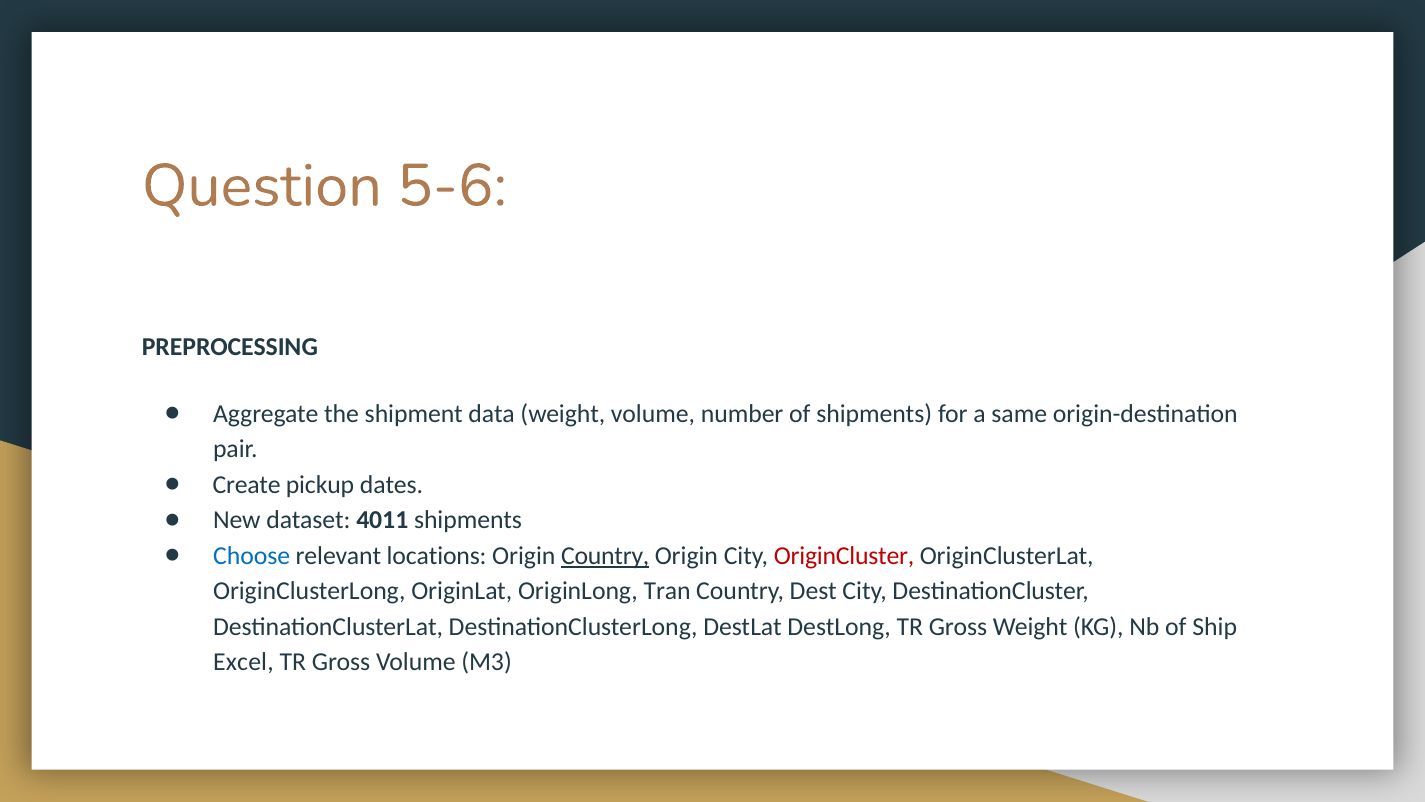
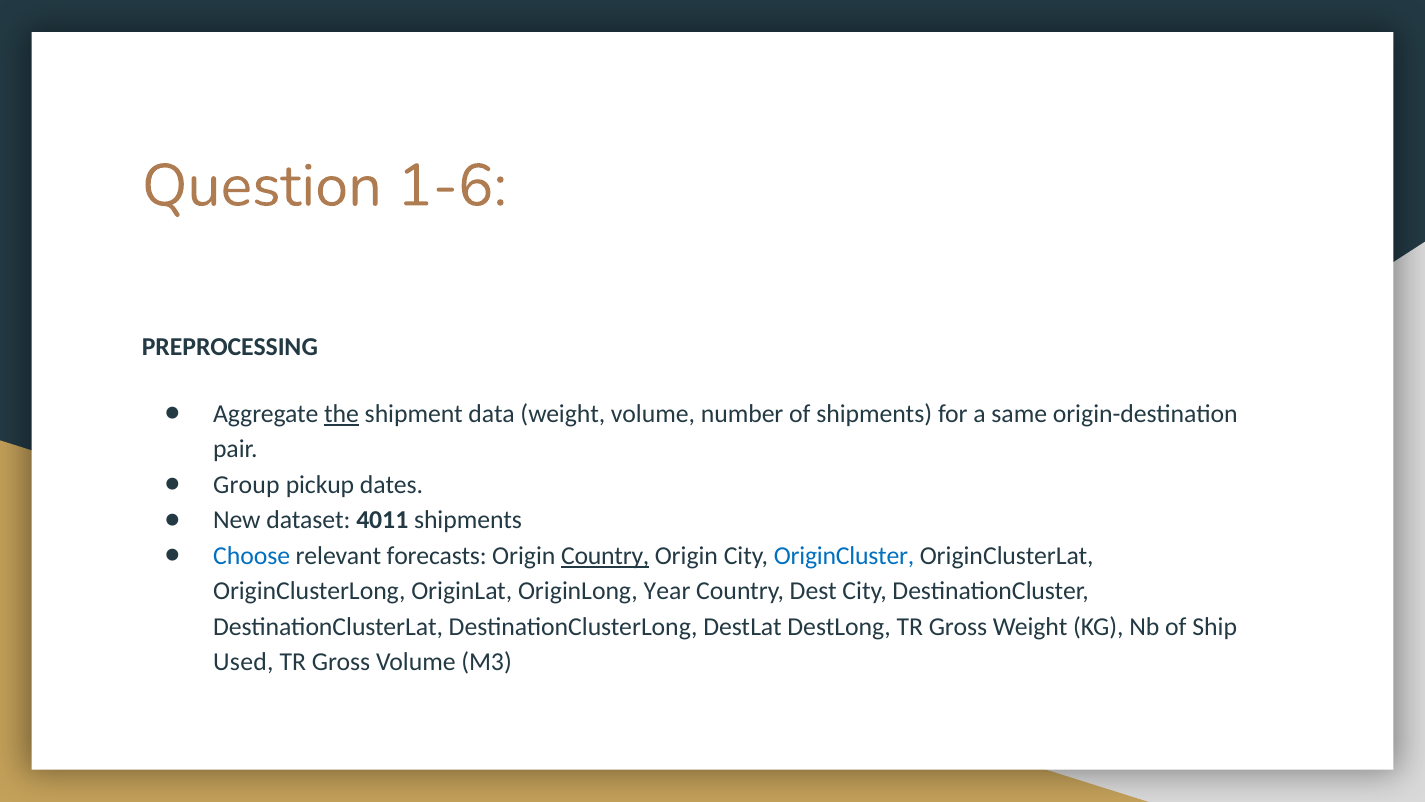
5-6: 5-6 -> 1-6
the underline: none -> present
Create: Create -> Group
locations: locations -> forecasts
OriginCluster colour: red -> blue
Tran: Tran -> Year
Excel: Excel -> Used
